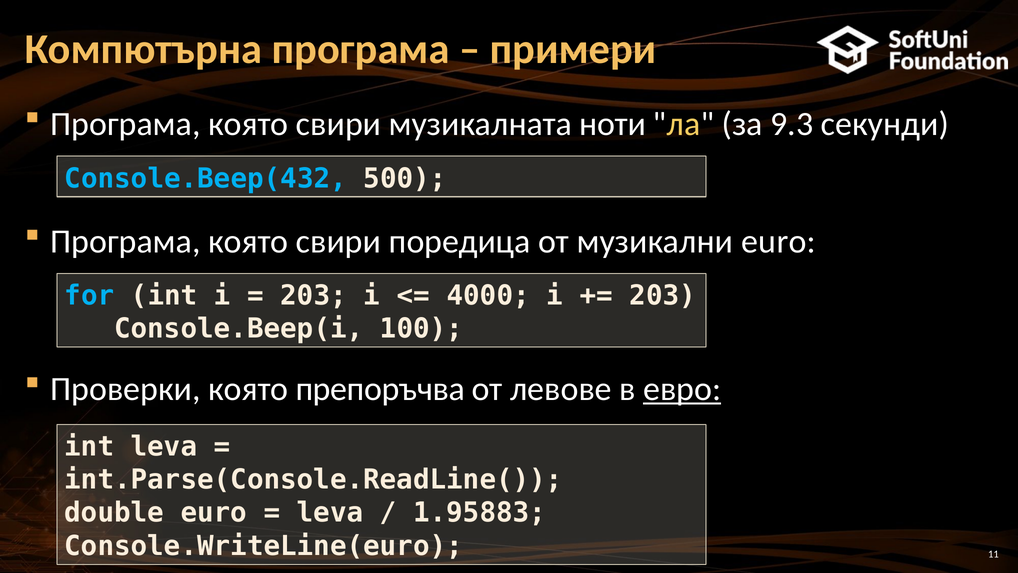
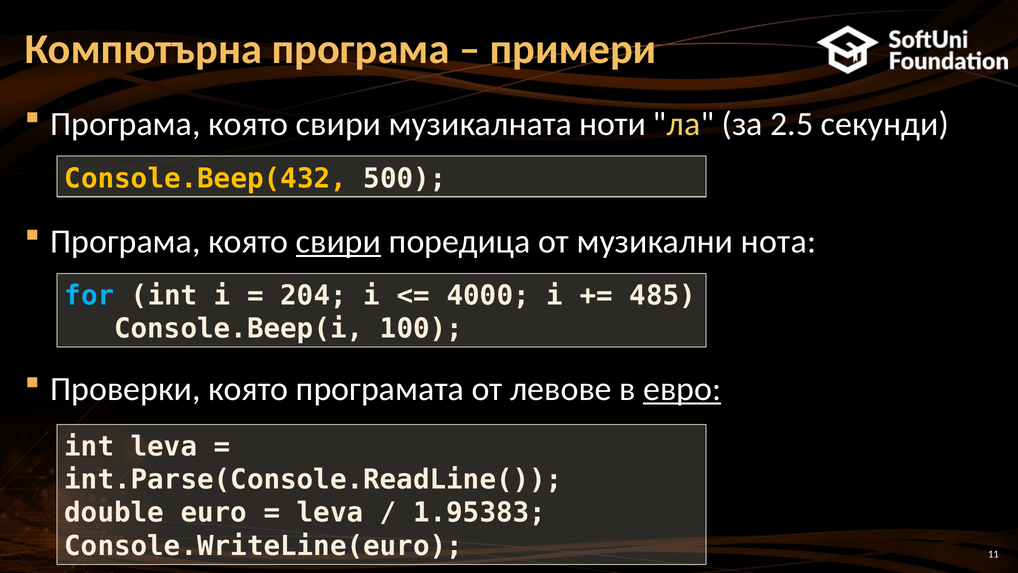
9.3: 9.3 -> 2.5
Console.Beep(432 colour: light blue -> yellow
свири at (339, 241) underline: none -> present
музикални euro: euro -> нота
203 at (314, 295): 203 -> 204
203 at (663, 295): 203 -> 485
препоръчва: препоръчва -> програмата
1.95883: 1.95883 -> 1.95383
